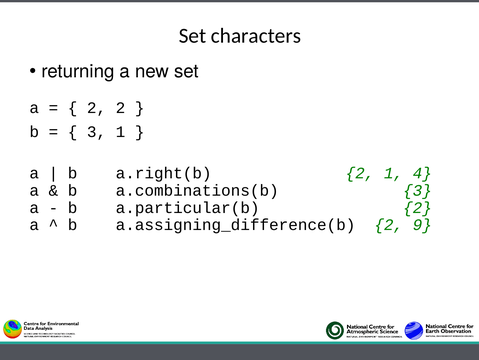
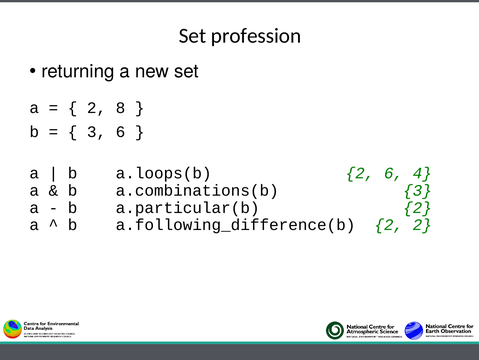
characters: characters -> profession
2 2: 2 -> 8
3 1: 1 -> 6
a.right(b: a.right(b -> a.loops(b
2 1: 1 -> 6
a.assigning_difference(b: a.assigning_difference(b -> a.following_difference(b
2 9: 9 -> 2
